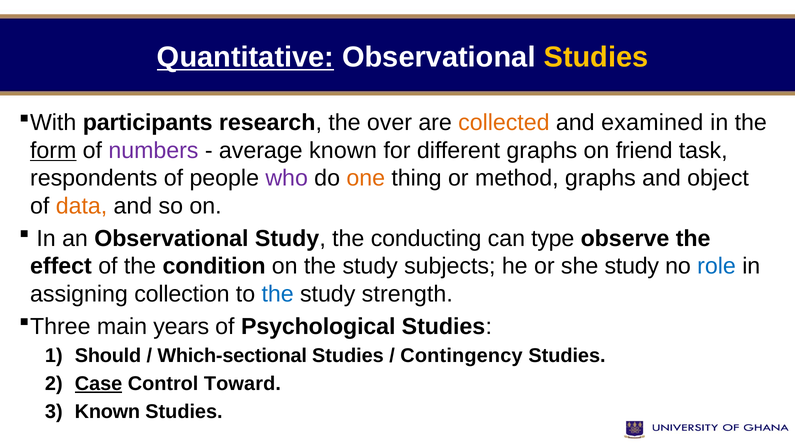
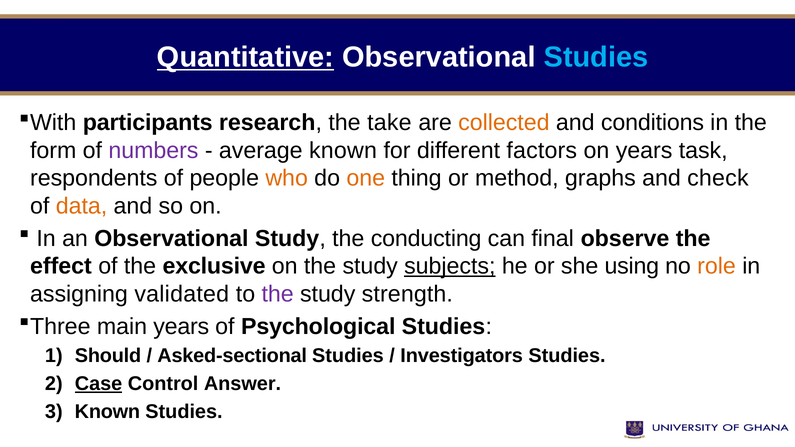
Studies at (596, 57) colour: yellow -> light blue
over: over -> take
examined: examined -> conditions
form underline: present -> none
different graphs: graphs -> factors
on friend: friend -> years
who colour: purple -> orange
object: object -> check
type: type -> final
condition: condition -> exclusive
subjects underline: none -> present
she study: study -> using
role colour: blue -> orange
collection: collection -> validated
the at (278, 294) colour: blue -> purple
Which-sectional: Which-sectional -> Asked-sectional
Contingency: Contingency -> Investigators
Toward: Toward -> Answer
